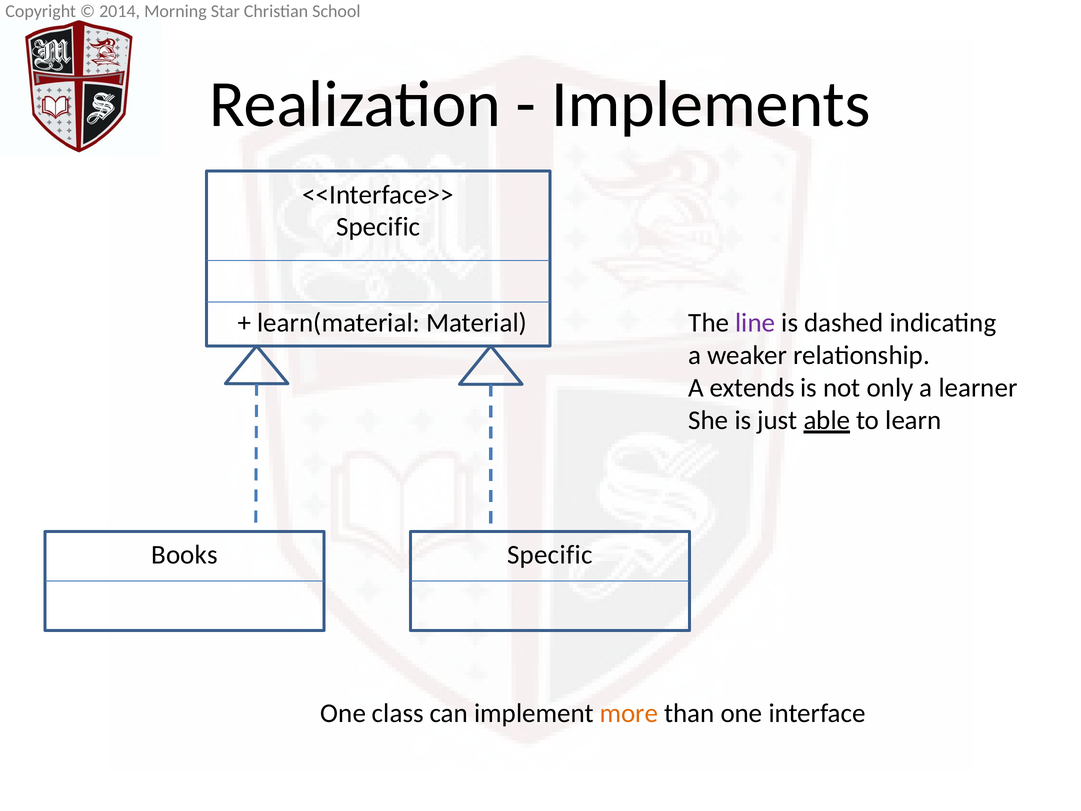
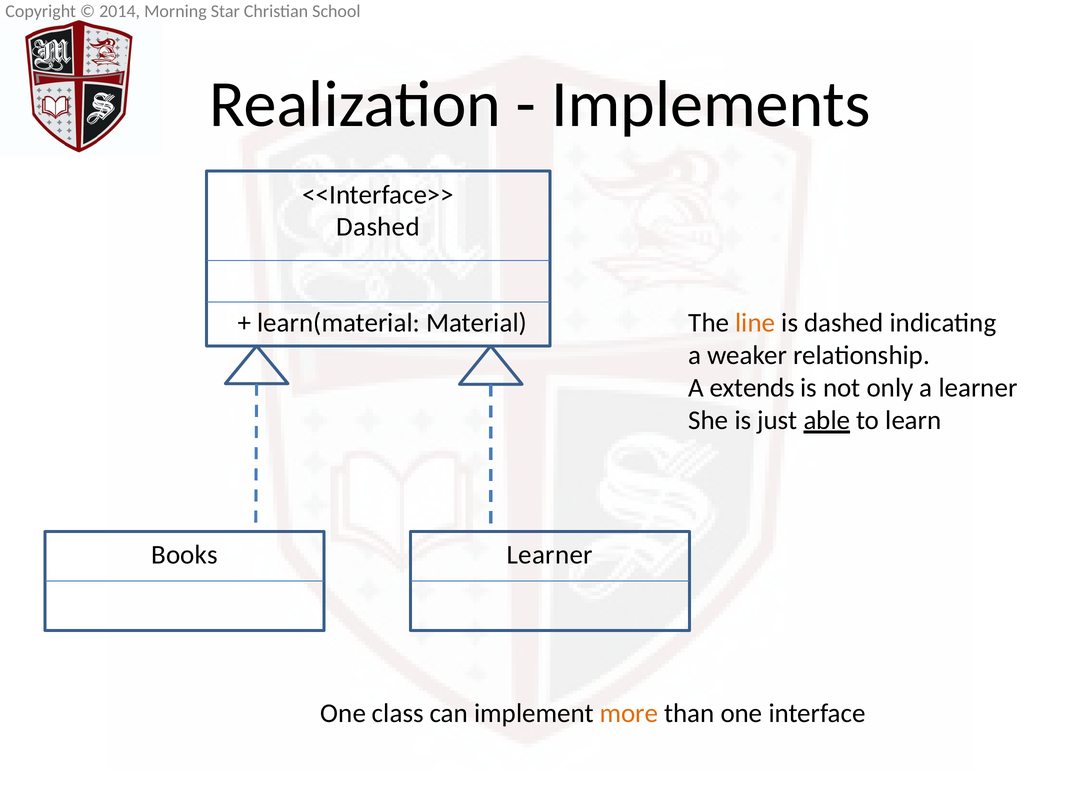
Specific at (378, 227): Specific -> Dashed
line colour: purple -> orange
Specific at (550, 555): Specific -> Learner
